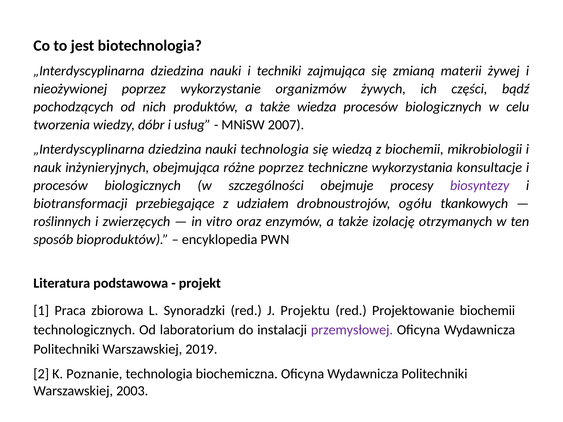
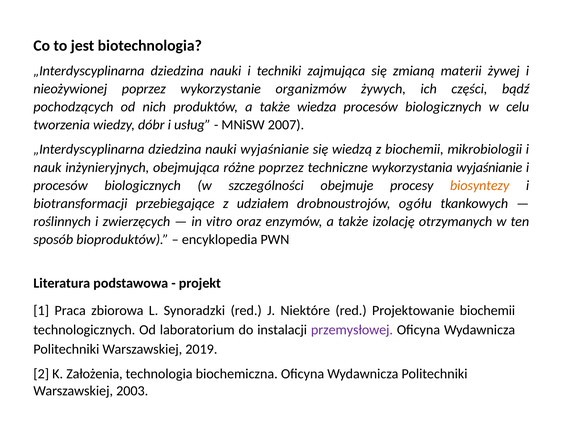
nauki technologia: technologia -> wyjaśnianie
wykorzystania konsultacje: konsultacje -> wyjaśnianie
biosyntezy colour: purple -> orange
Projektu: Projektu -> Niektóre
Poznanie: Poznanie -> Założenia
